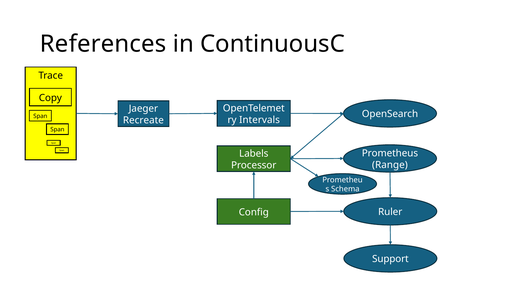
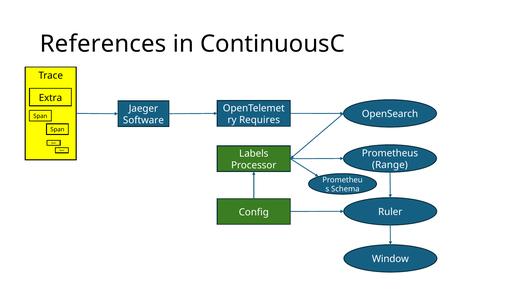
Copy: Copy -> Extra
Intervals: Intervals -> Requires
Recreate: Recreate -> Software
Support: Support -> Window
